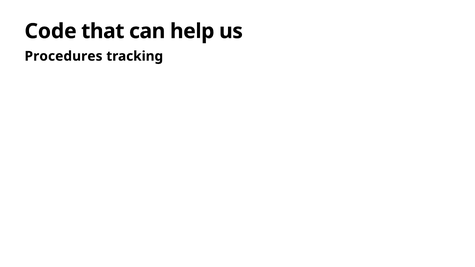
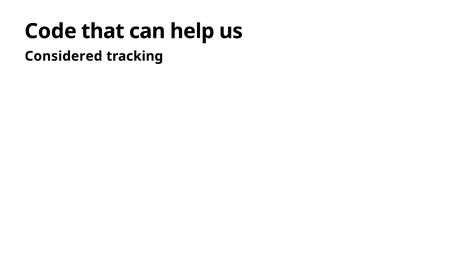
Procedures: Procedures -> Considered
